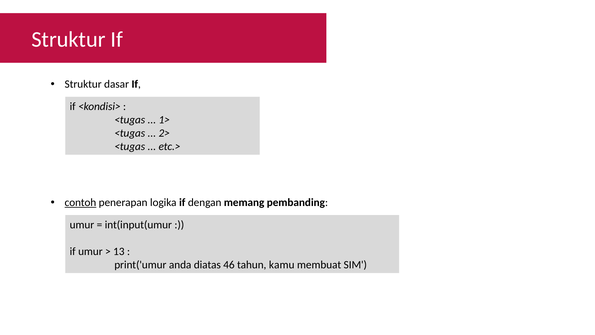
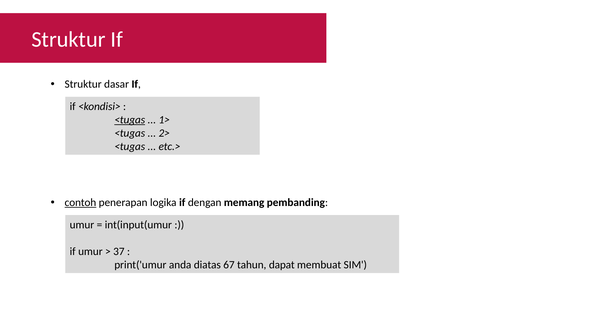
<tugas at (130, 120) underline: none -> present
13: 13 -> 37
46: 46 -> 67
kamu: kamu -> dapat
